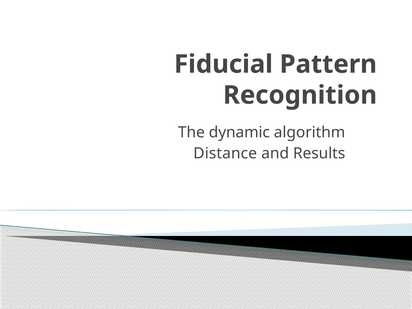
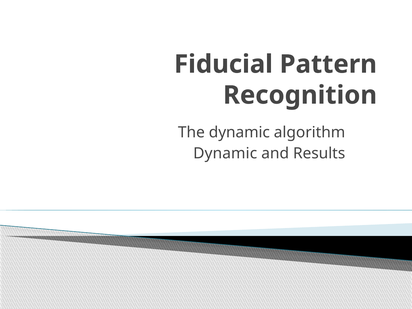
Distance at (225, 153): Distance -> Dynamic
